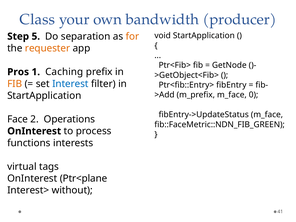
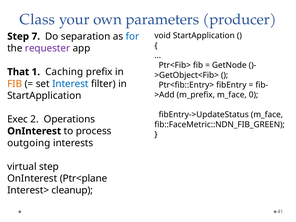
bandwidth: bandwidth -> parameters
5: 5 -> 7
for colour: orange -> blue
requester colour: orange -> purple
Pros: Pros -> That
Face: Face -> Exec
functions: functions -> outgoing
virtual tags: tags -> step
without: without -> cleanup
